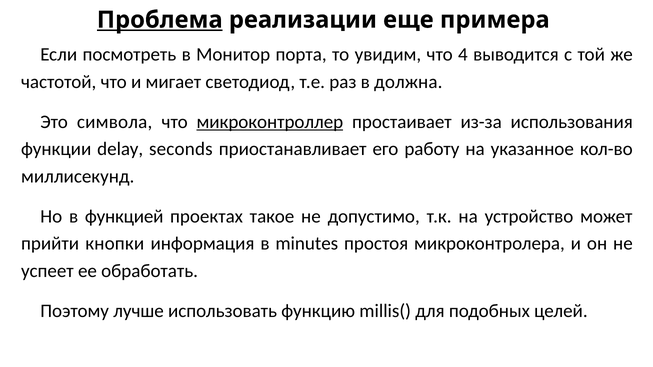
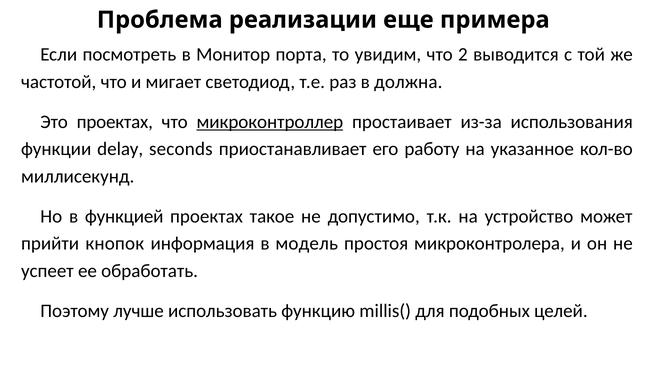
Проблема underline: present -> none
4: 4 -> 2
Это символа: символа -> проектах
кнопки: кнопки -> кнопок
minutes: minutes -> модель
